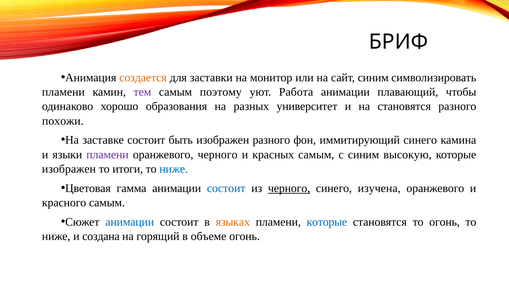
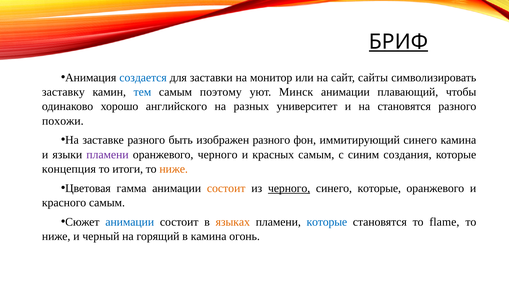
БРИФ underline: none -> present
создается colour: orange -> blue
сайт синим: синим -> сайты
пламени at (63, 92): пламени -> заставку
тем colour: purple -> blue
Работа: Работа -> Минск
образования: образования -> английского
заставке состоит: состоит -> разного
высокую: высокую -> создания
изображен at (69, 169): изображен -> концепция
ниже at (174, 169) colour: blue -> orange
состоит at (226, 188) colour: blue -> orange
синего изучена: изучена -> которые
то огонь: огонь -> flame
создана: создана -> черный
в объеме: объеме -> камина
